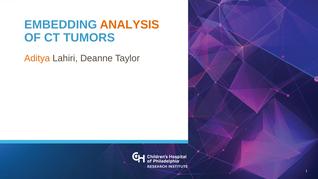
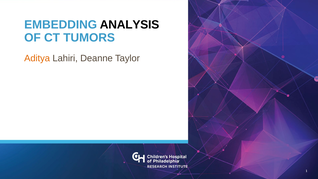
ANALYSIS colour: orange -> black
